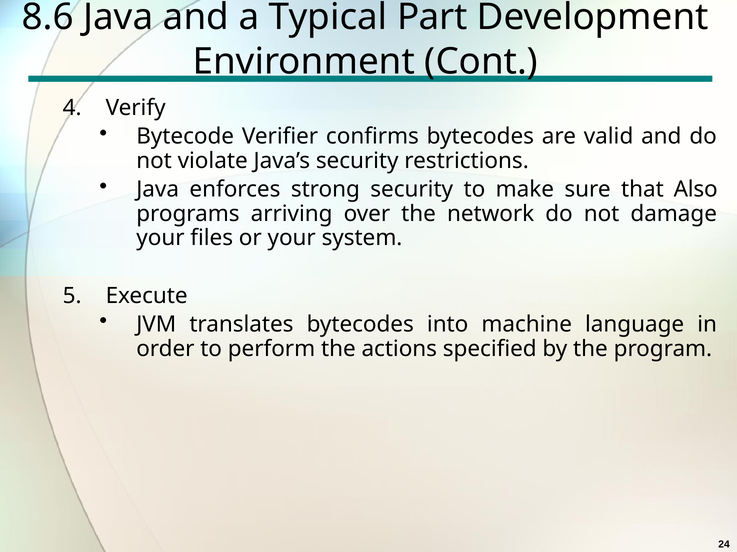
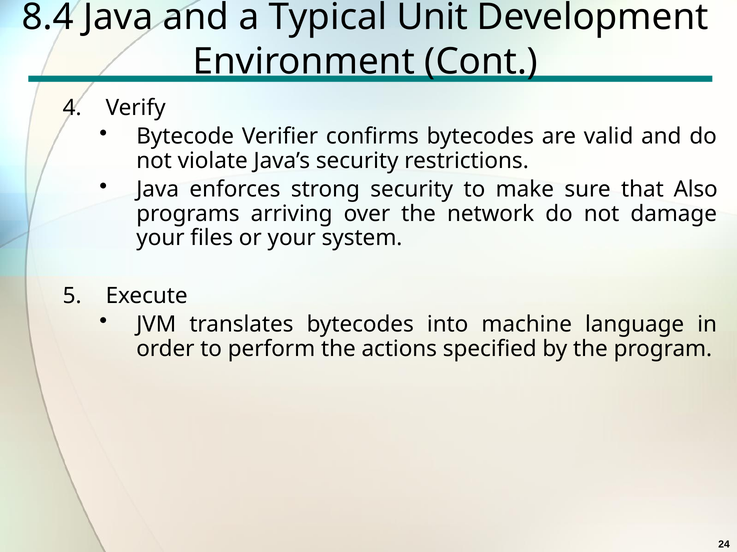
8.6: 8.6 -> 8.4
Part: Part -> Unit
